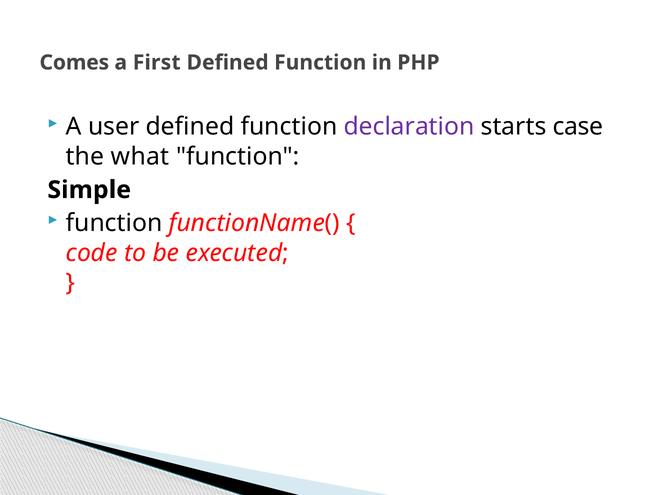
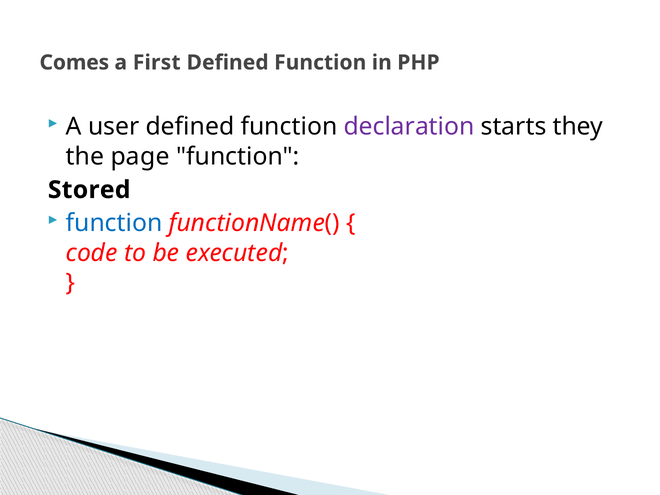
case: case -> they
what: what -> page
Simple: Simple -> Stored
function at (114, 223) colour: black -> blue
